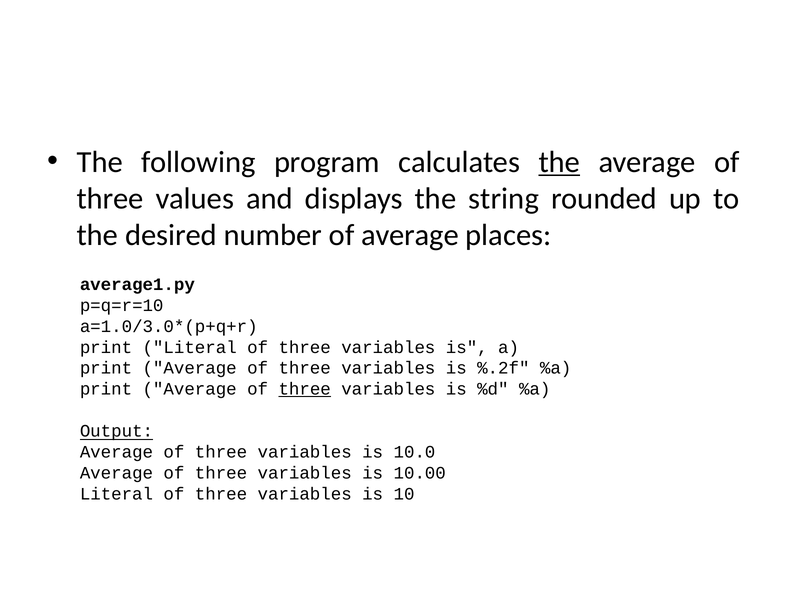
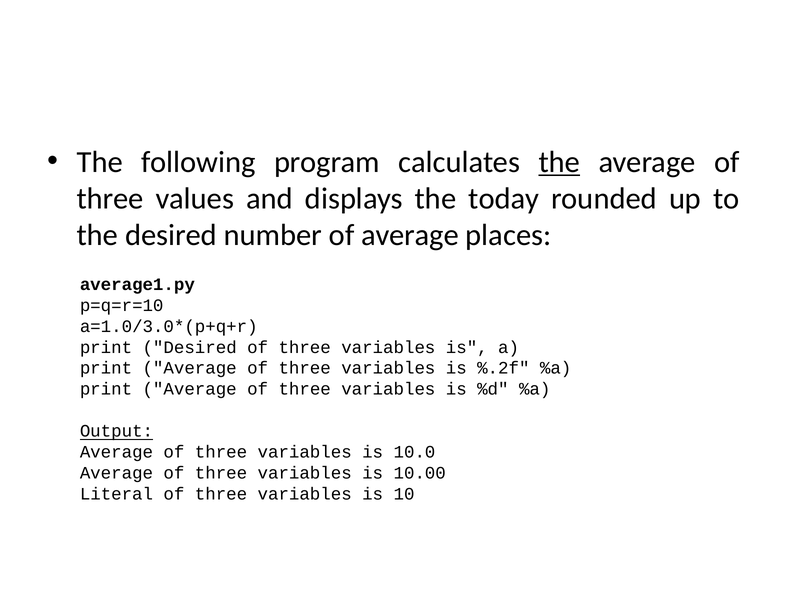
string: string -> today
print Literal: Literal -> Desired
three at (305, 389) underline: present -> none
